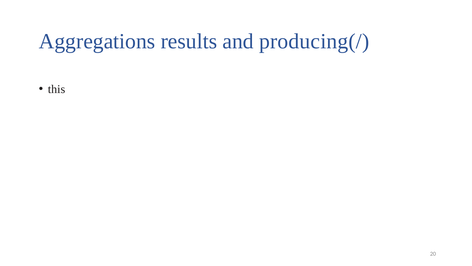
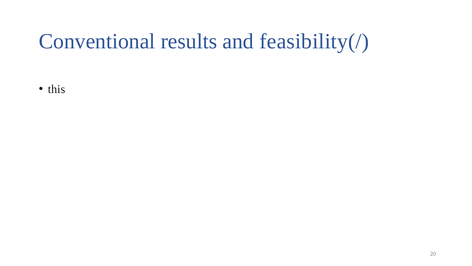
Aggregations: Aggregations -> Conventional
producing(/: producing(/ -> feasibility(/
